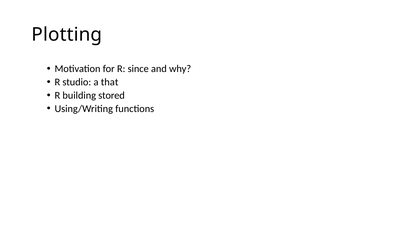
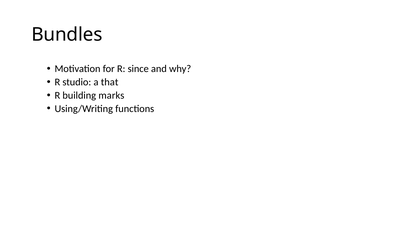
Plotting: Plotting -> Bundles
stored: stored -> marks
